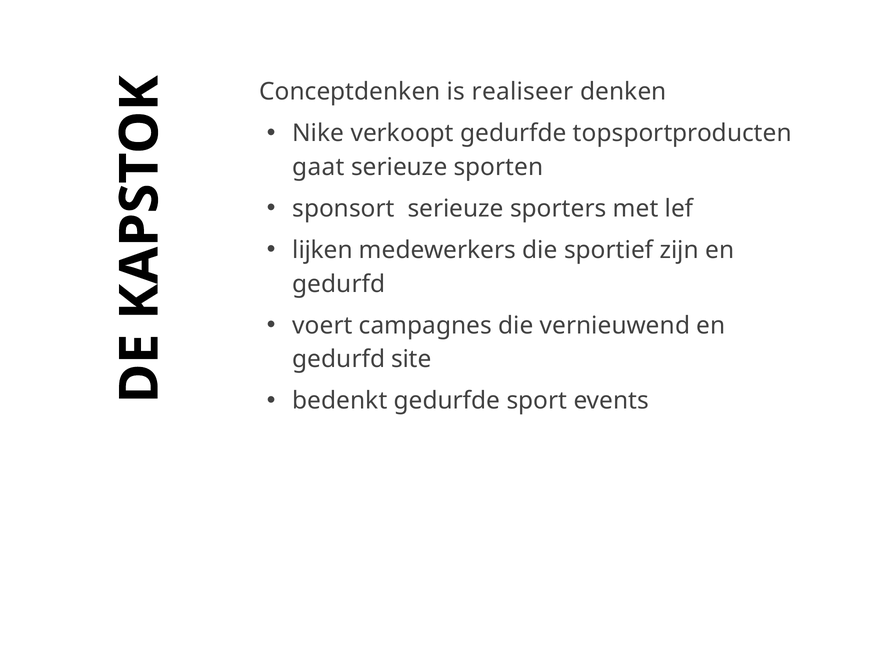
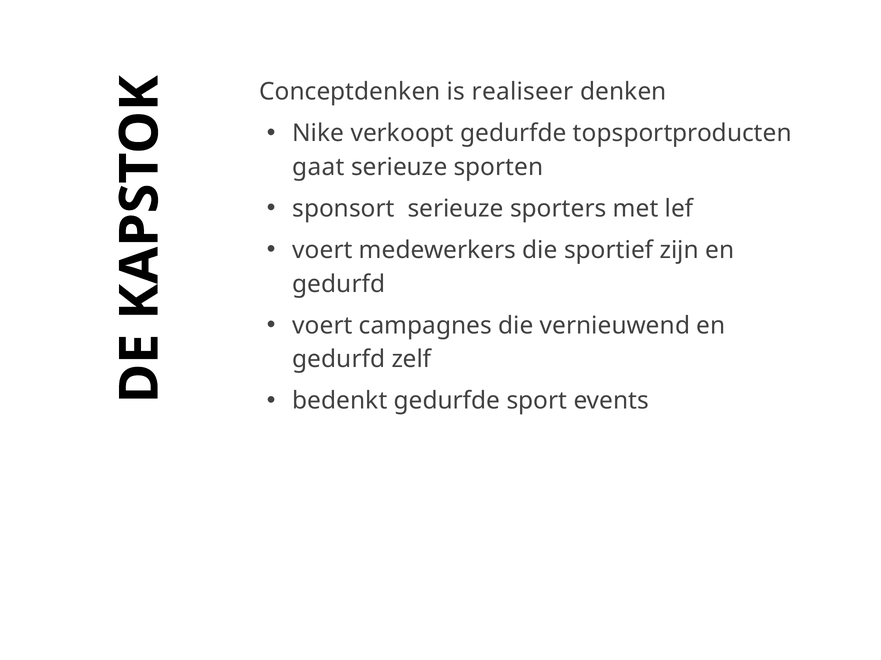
lijken at (323, 251): lijken -> voert
site: site -> zelf
